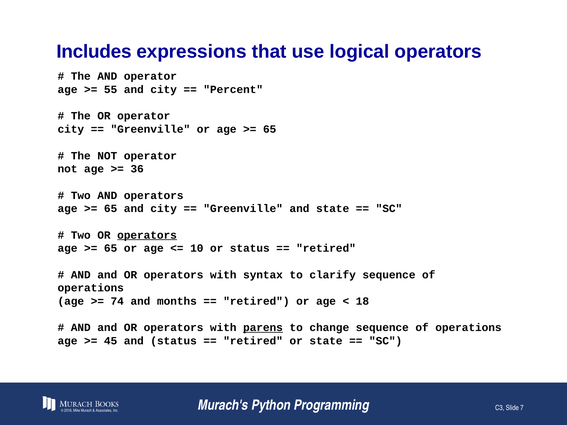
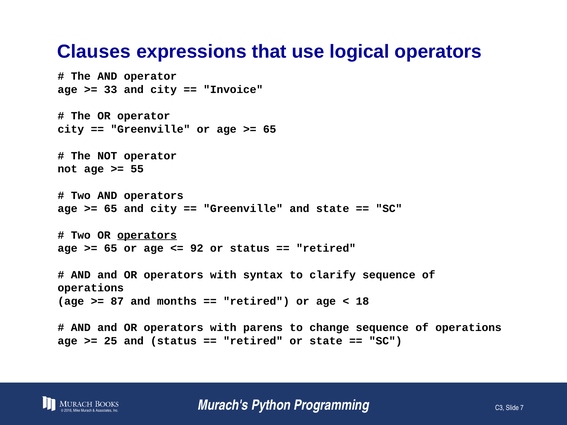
Includes: Includes -> Clauses
55: 55 -> 33
Percent: Percent -> Invoice
36: 36 -> 55
10: 10 -> 92
74: 74 -> 87
parens underline: present -> none
45: 45 -> 25
